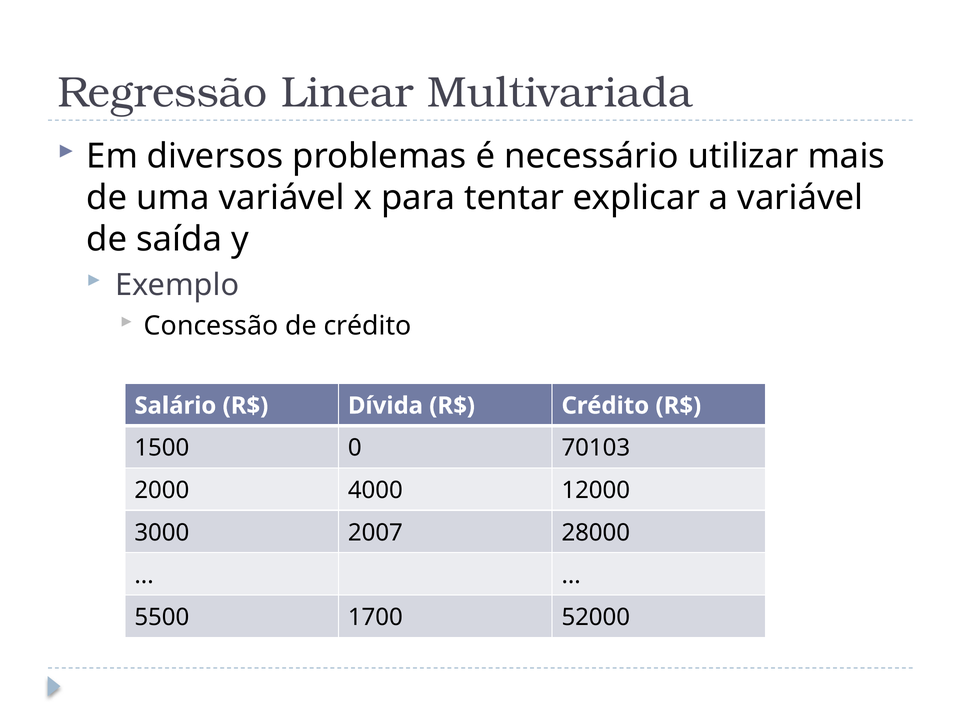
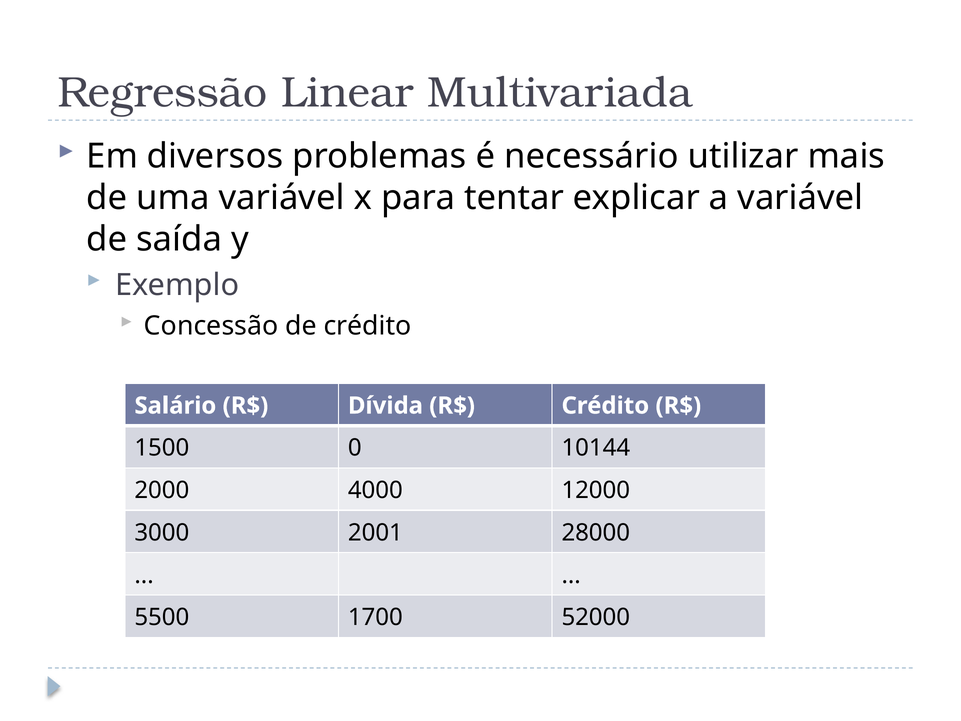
70103: 70103 -> 10144
2007: 2007 -> 2001
